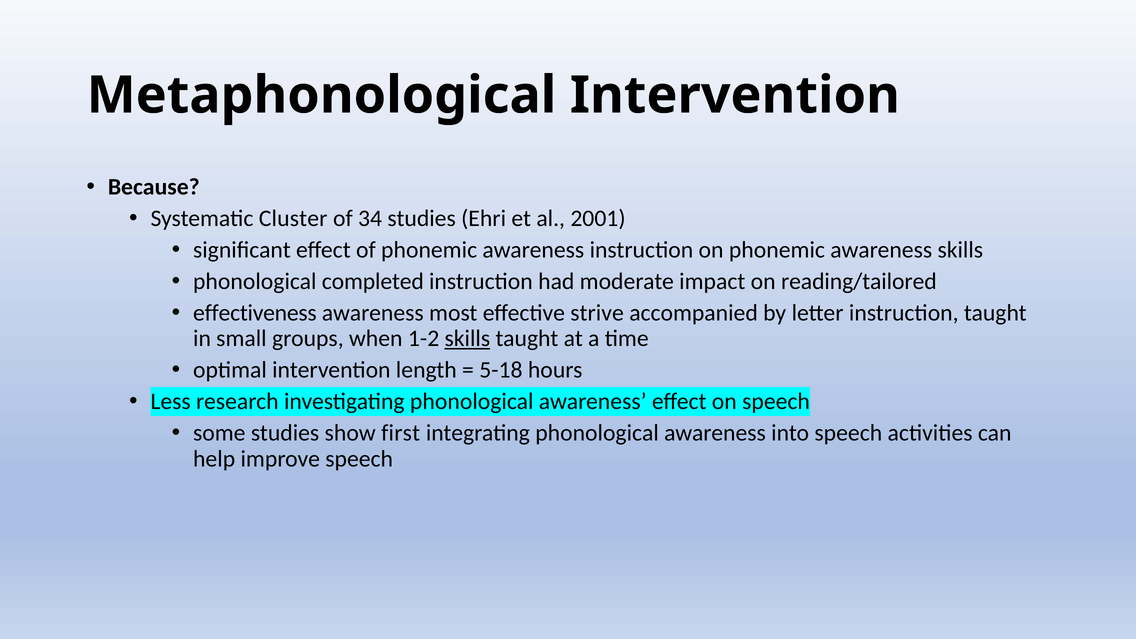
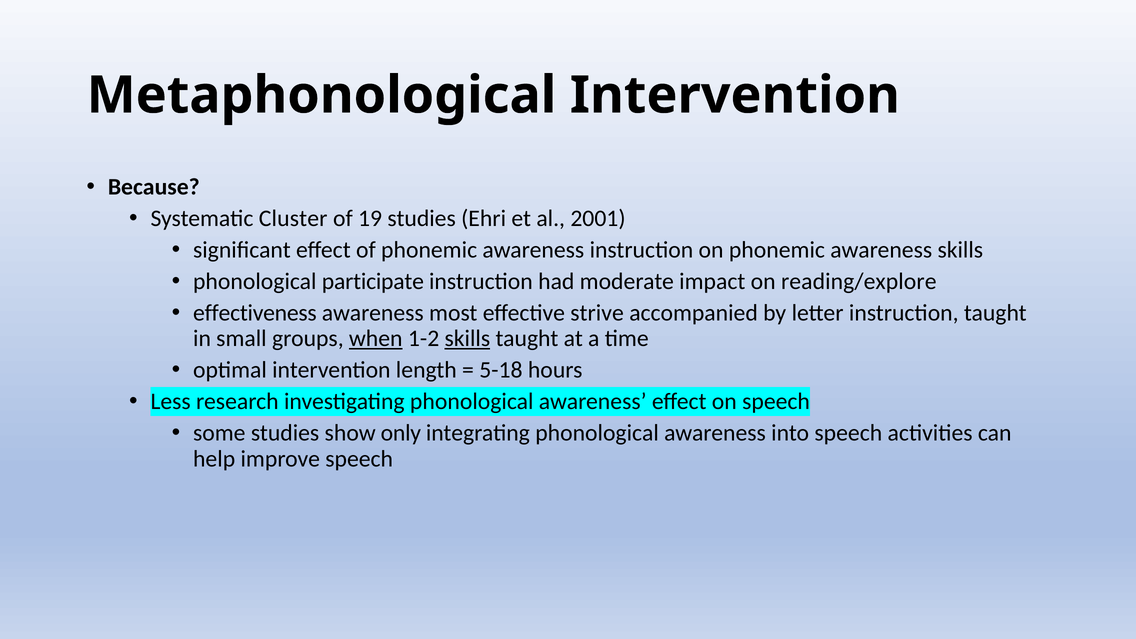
34: 34 -> 19
completed: completed -> participate
reading/tailored: reading/tailored -> reading/explore
when underline: none -> present
first: first -> only
